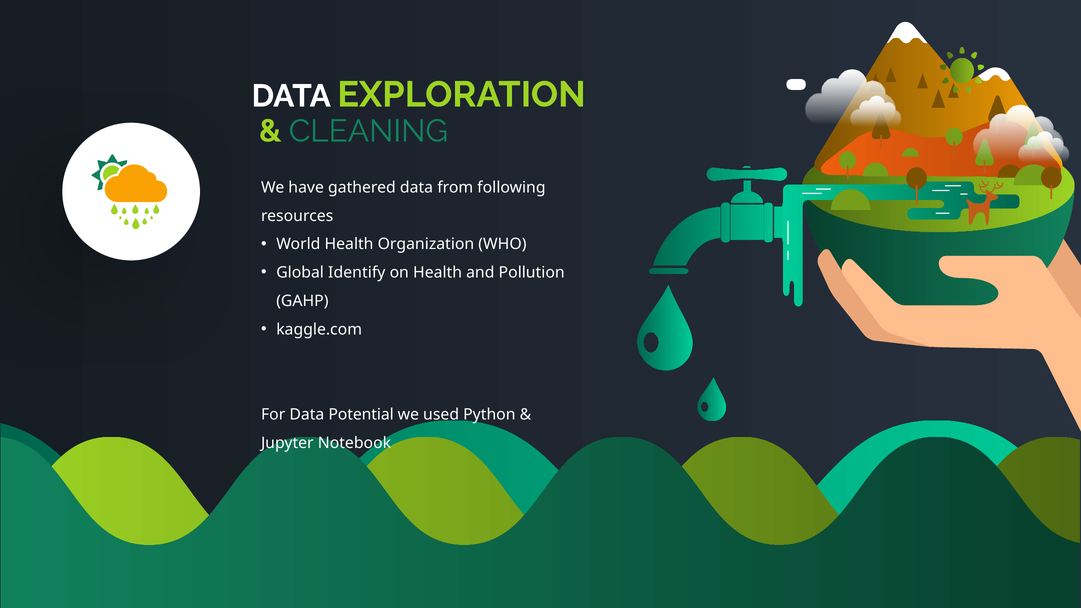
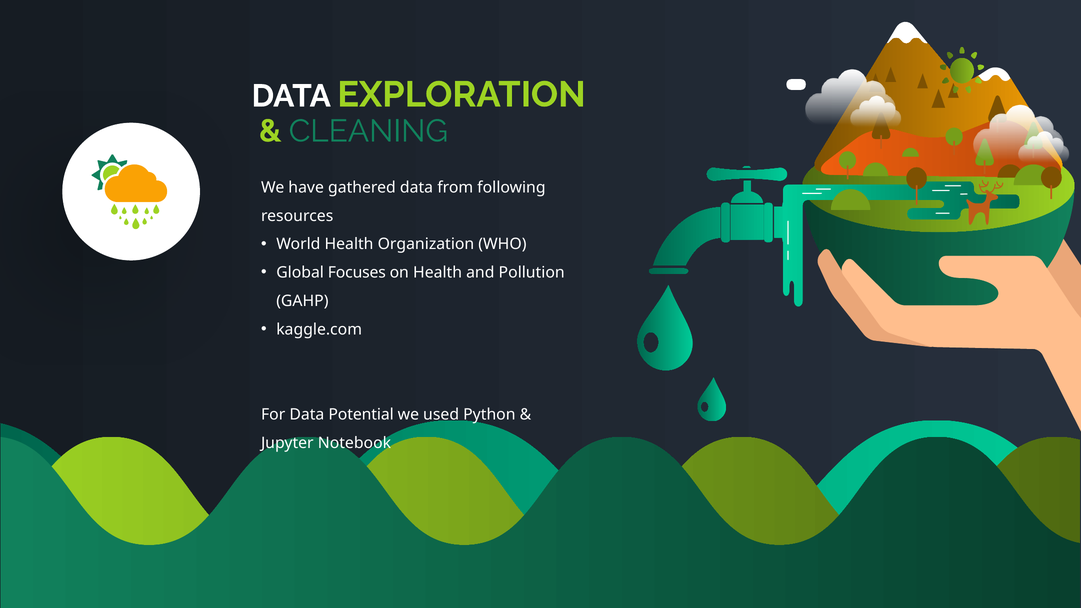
Identify: Identify -> Focuses
